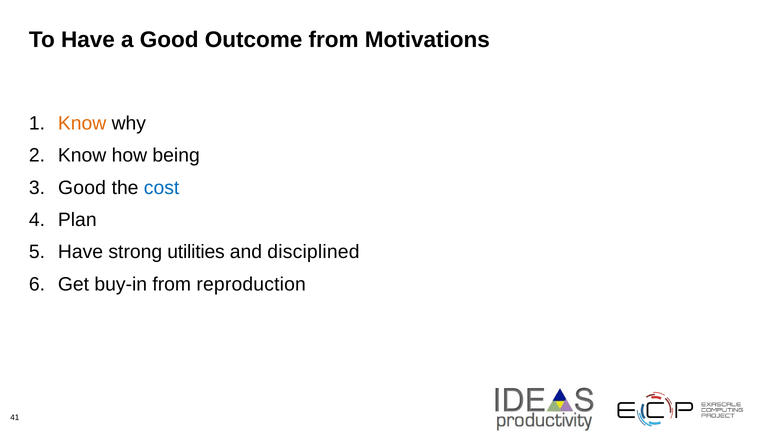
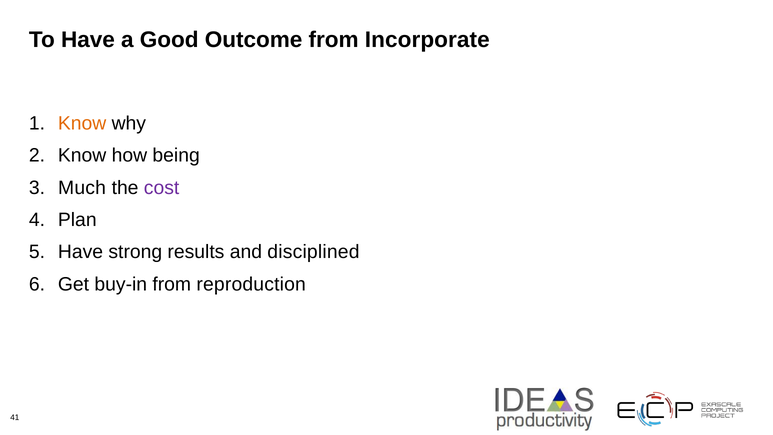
Motivations: Motivations -> Incorporate
Good at (82, 188): Good -> Much
cost colour: blue -> purple
utilities: utilities -> results
